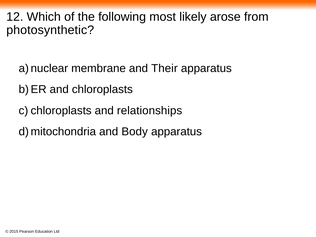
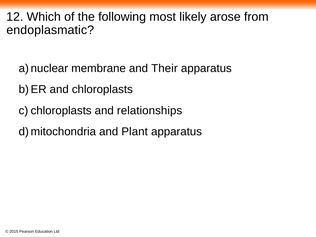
photosynthetic: photosynthetic -> endoplasmatic
Body: Body -> Plant
